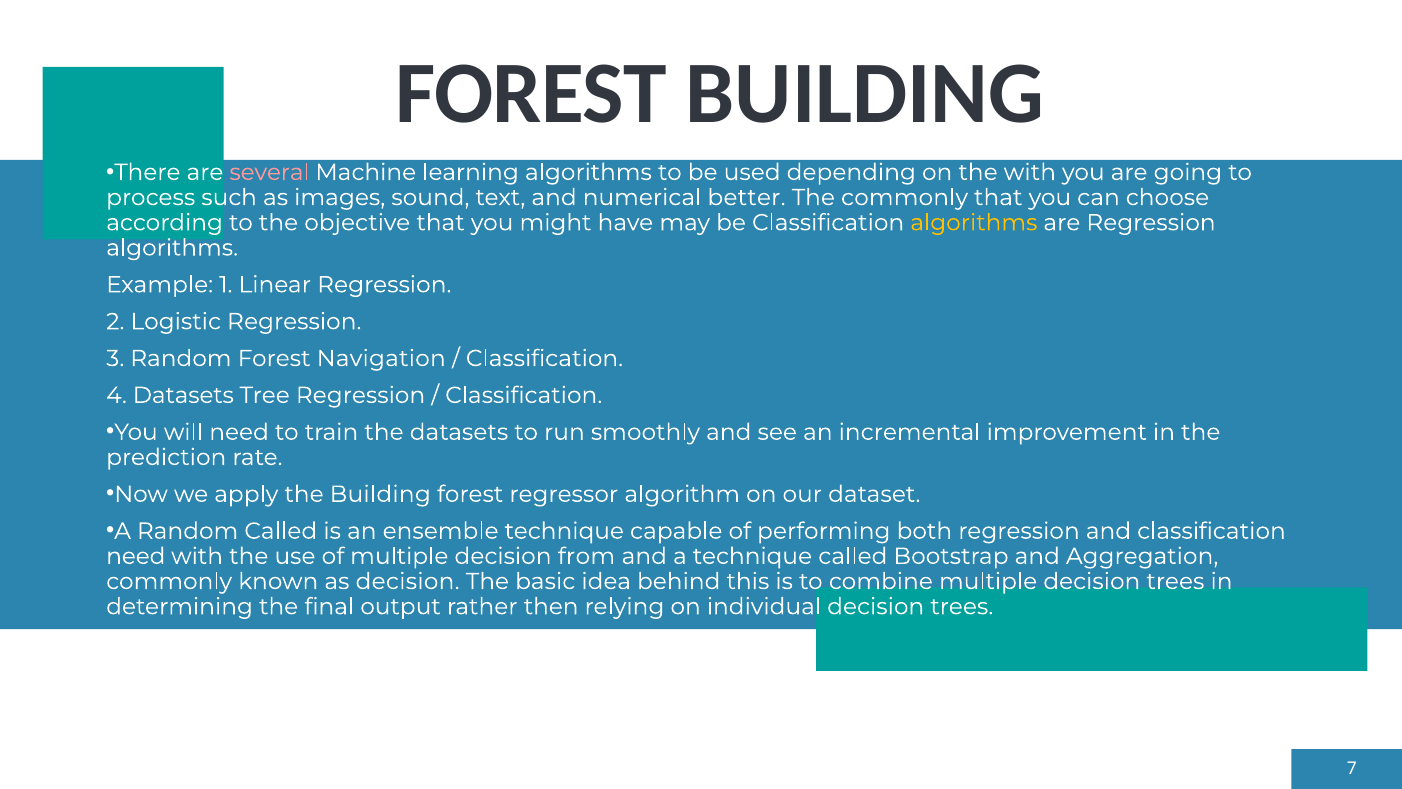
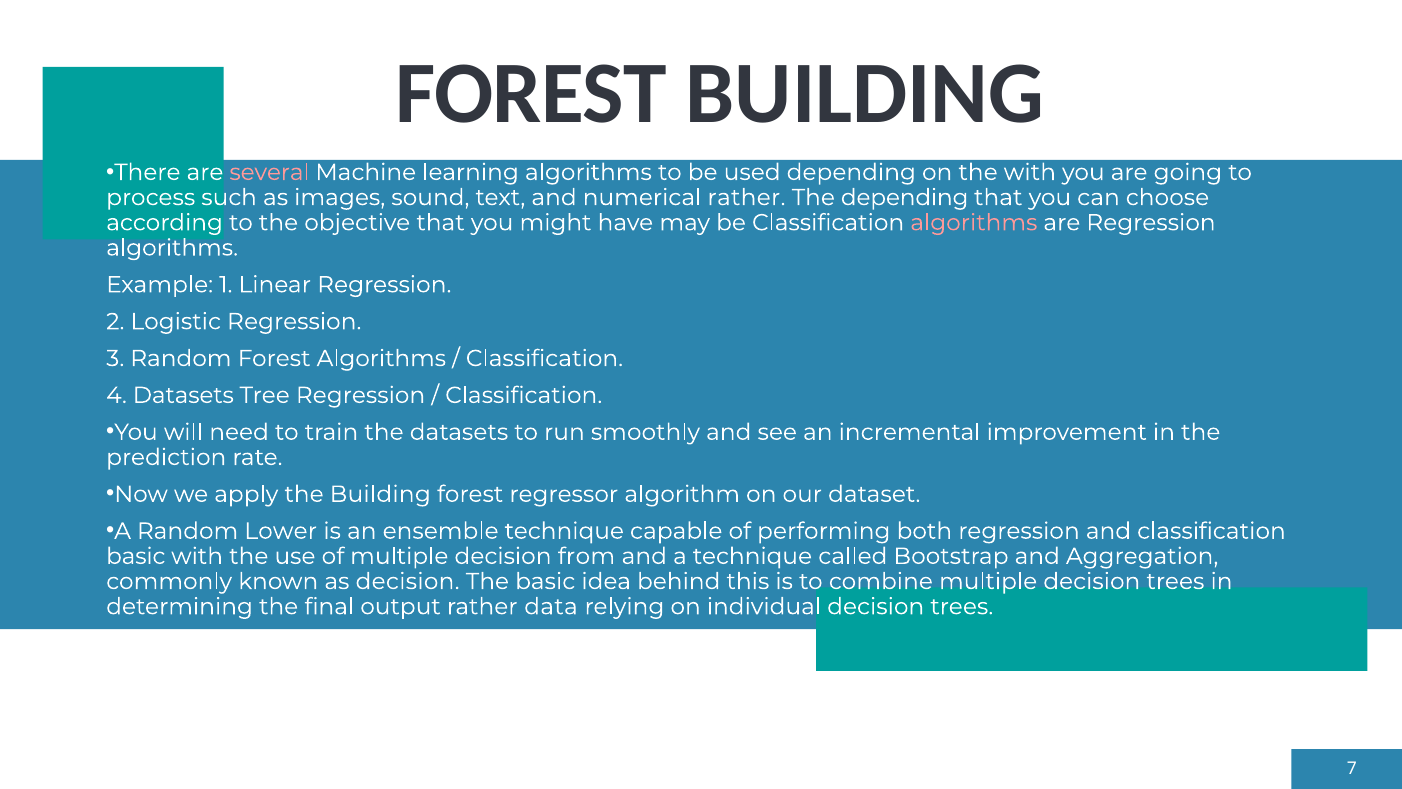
numerical better: better -> rather
The commonly: commonly -> depending
algorithms at (974, 223) colour: yellow -> pink
Forest Navigation: Navigation -> Algorithms
Random Called: Called -> Lower
need at (136, 556): need -> basic
then: then -> data
